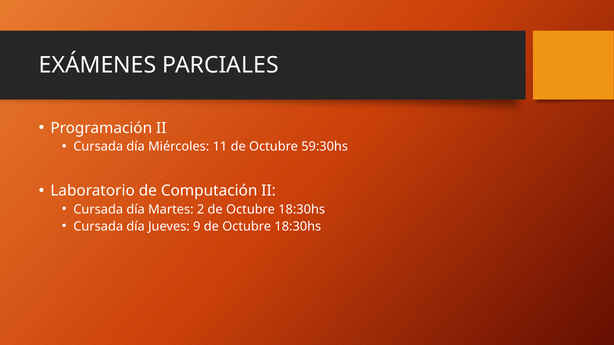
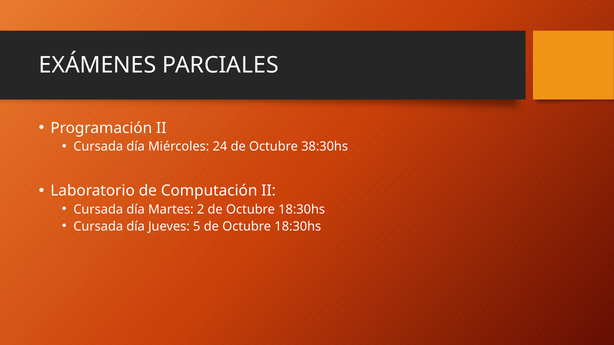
11: 11 -> 24
59:30hs: 59:30hs -> 38:30hs
9: 9 -> 5
